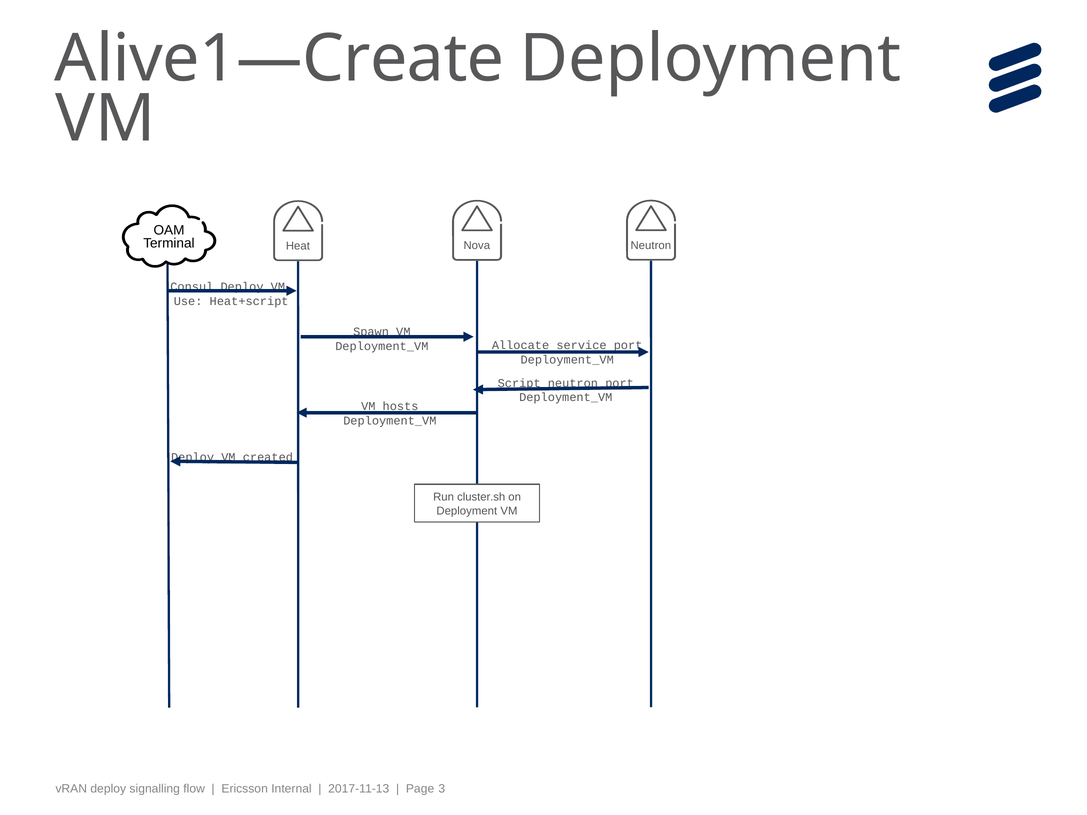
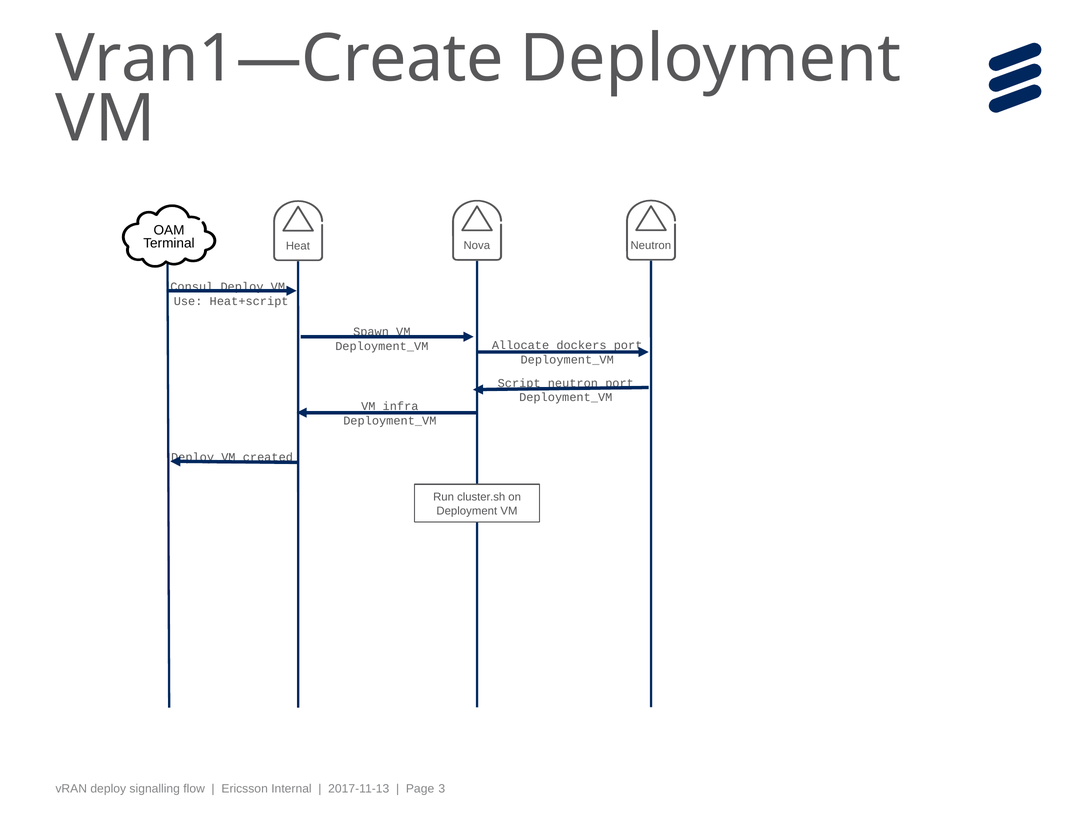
Alive1—Create: Alive1—Create -> Vran1—Create
service: service -> dockers
hosts: hosts -> infra
